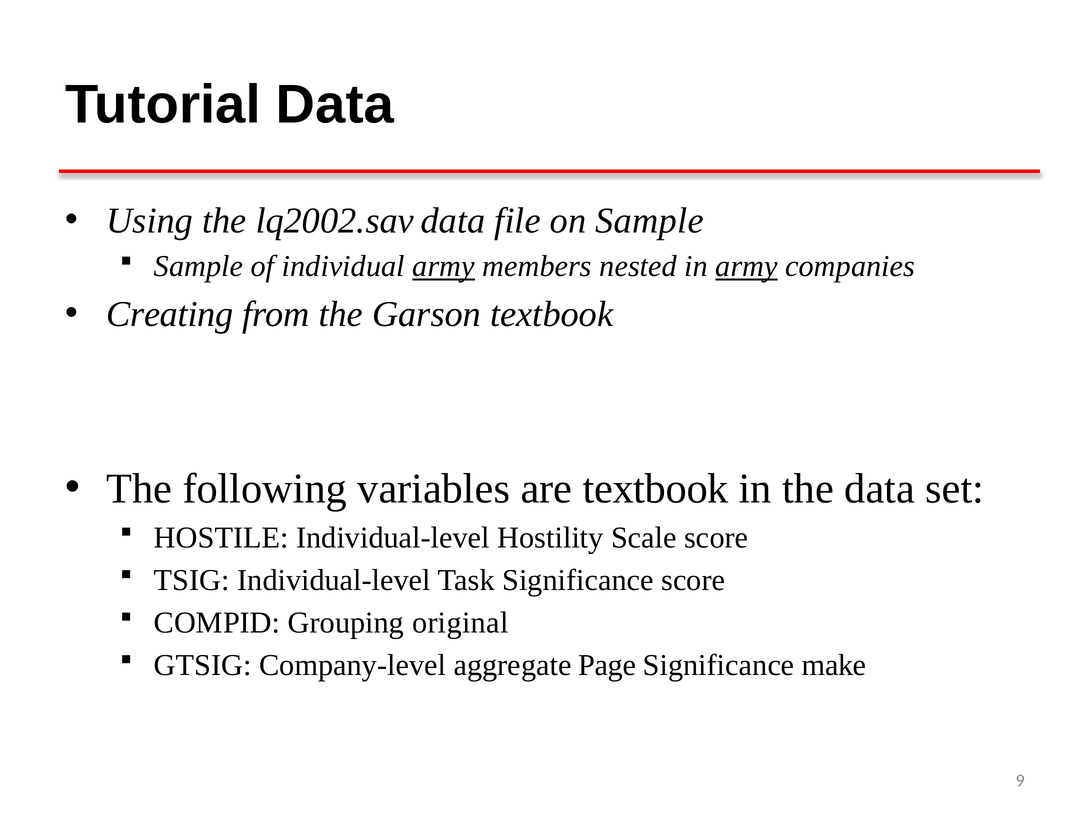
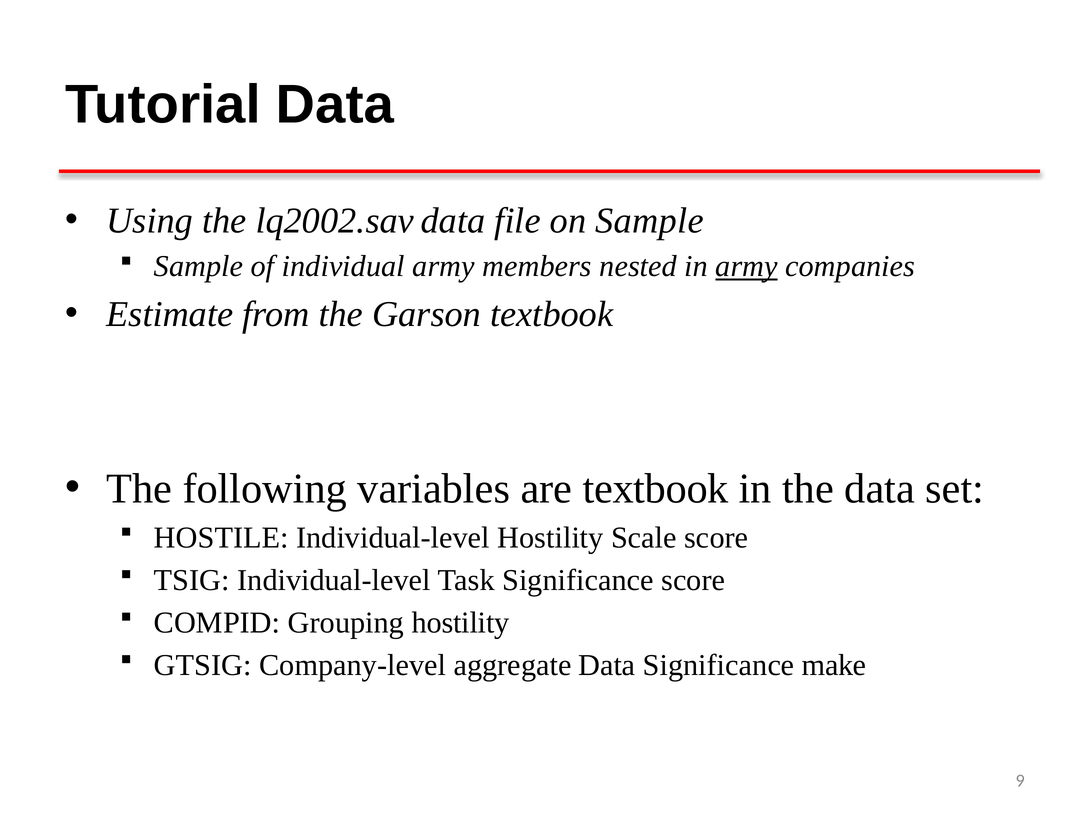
army at (444, 266) underline: present -> none
Creating: Creating -> Estimate
Grouping original: original -> hostility
aggregate Page: Page -> Data
